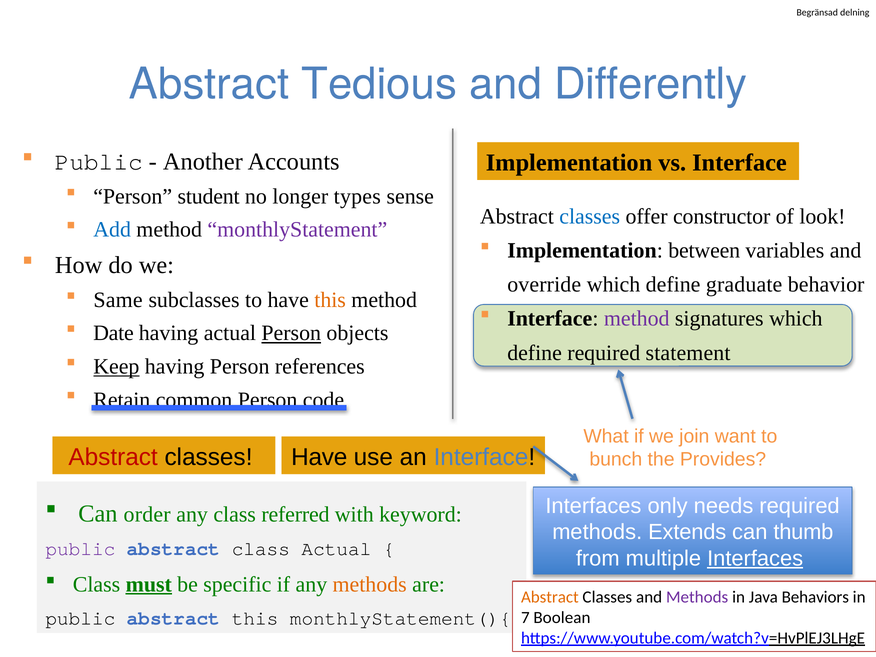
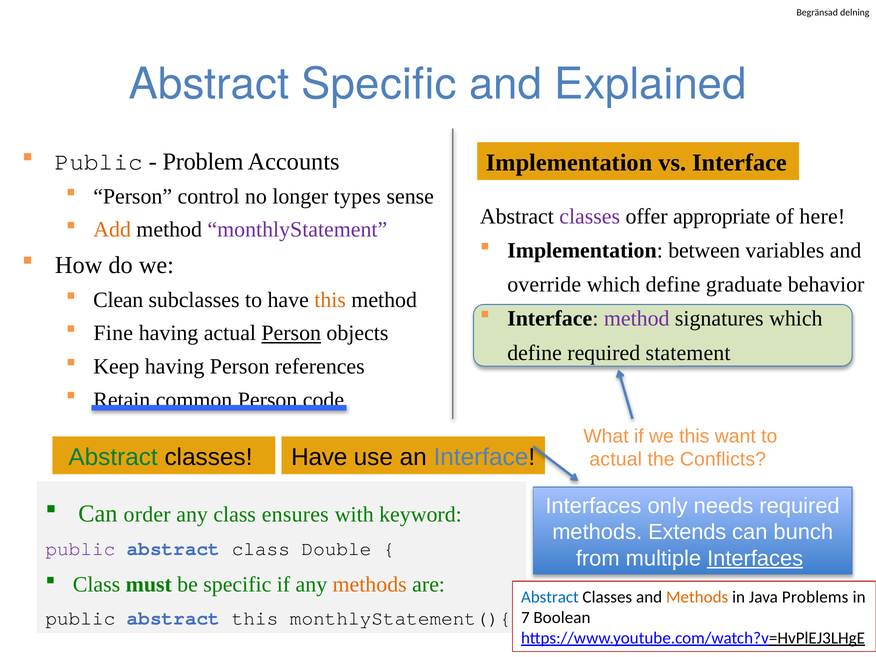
Abstract Tedious: Tedious -> Specific
Differently: Differently -> Explained
Another: Another -> Problem
student: student -> control
classes at (590, 216) colour: blue -> purple
constructor: constructor -> appropriate
look: look -> here
Add colour: blue -> orange
Same: Same -> Clean
Date: Date -> Fine
Keep underline: present -> none
we join: join -> this
Abstract at (113, 457) colour: red -> green
bunch at (616, 459): bunch -> actual
Provides: Provides -> Conflicts
referred: referred -> ensures
thumb: thumb -> bunch
class Actual: Actual -> Double
must underline: present -> none
Abstract at (550, 597) colour: orange -> blue
Methods at (697, 597) colour: purple -> orange
Behaviors: Behaviors -> Problems
